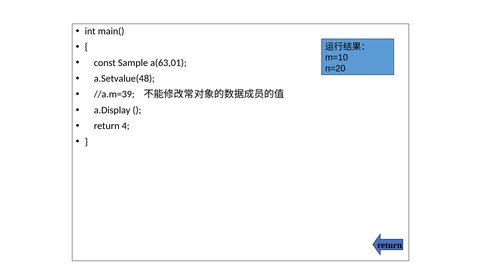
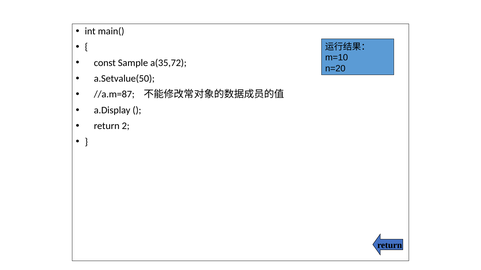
a(63,01: a(63,01 -> a(35,72
a.Setvalue(48: a.Setvalue(48 -> a.Setvalue(50
//a.m=39: //a.m=39 -> //a.m=87
4: 4 -> 2
